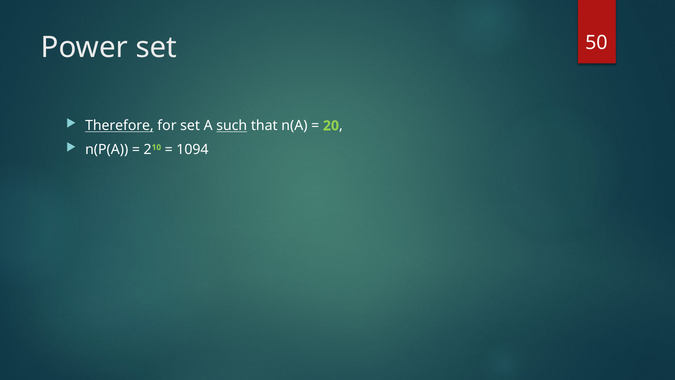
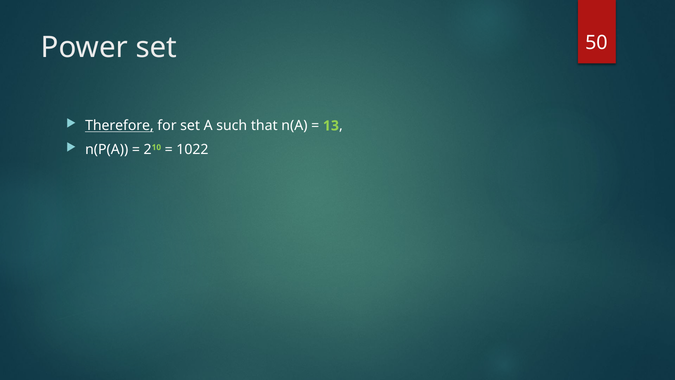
such underline: present -> none
20: 20 -> 13
1094: 1094 -> 1022
